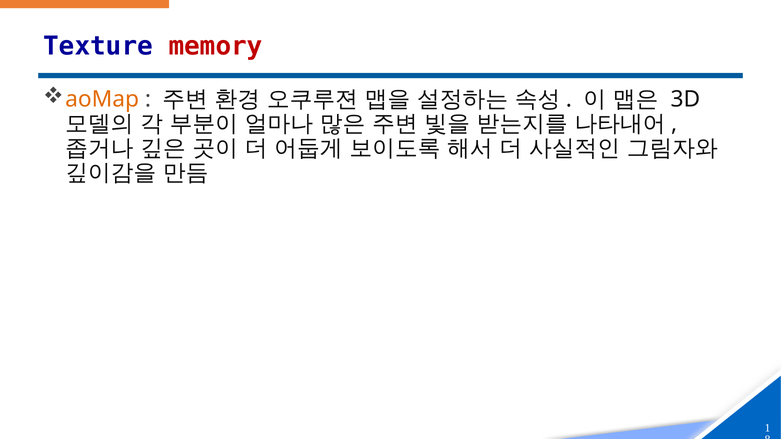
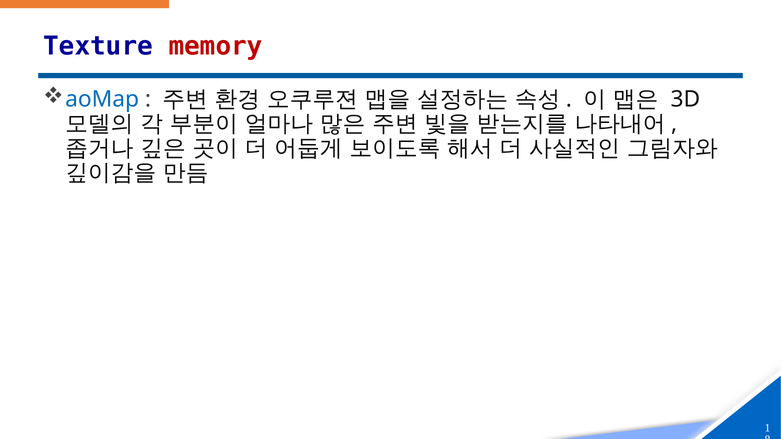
aoMap colour: orange -> blue
